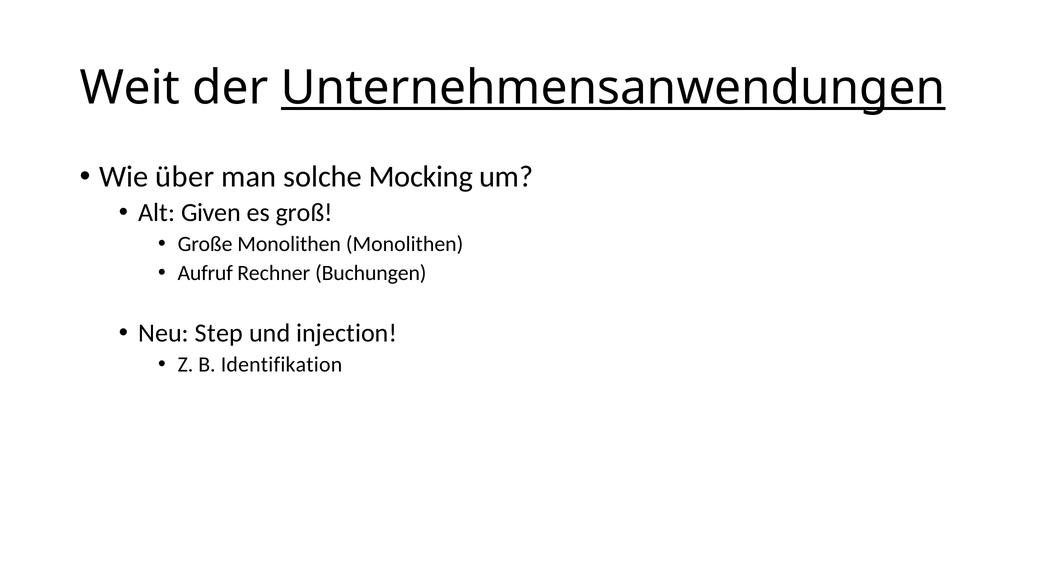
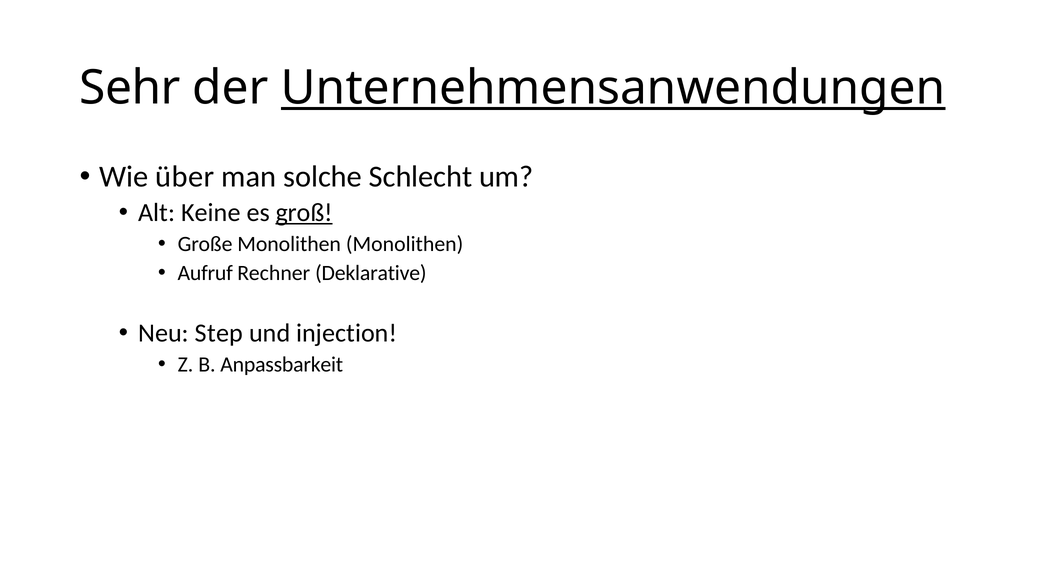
Weit: Weit -> Sehr
Mocking: Mocking -> Schlecht
Given: Given -> Keine
groß underline: none -> present
Buchungen: Buchungen -> Deklarative
Identifikation: Identifikation -> Anpassbarkeit
